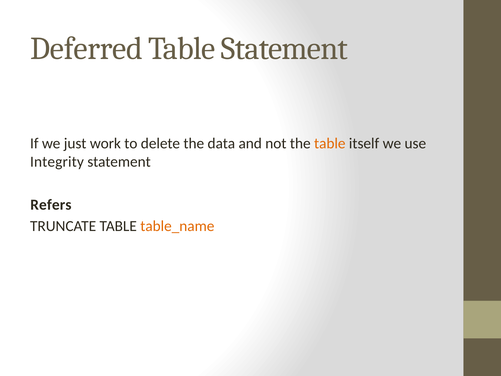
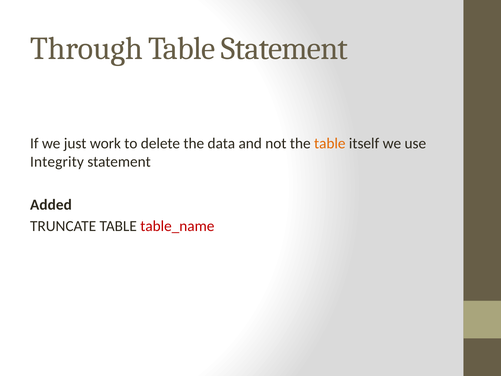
Deferred: Deferred -> Through
Refers: Refers -> Added
table_name colour: orange -> red
